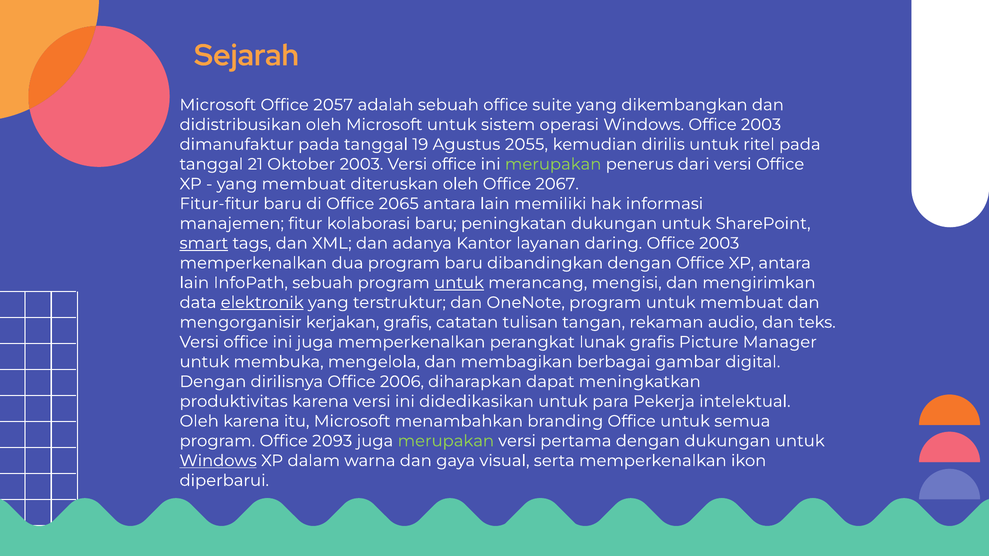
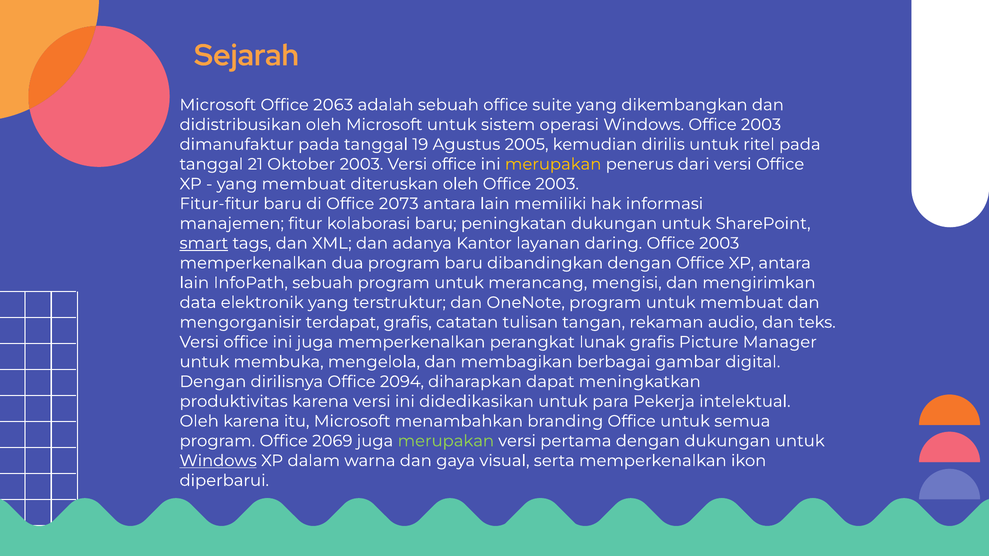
2057: 2057 -> 2063
2055: 2055 -> 2005
merupakan at (553, 164) colour: light green -> yellow
oleh Office 2067: 2067 -> 2003
2065: 2065 -> 2073
untuk at (459, 283) underline: present -> none
elektronik underline: present -> none
kerjakan: kerjakan -> terdapat
2006: 2006 -> 2094
2093: 2093 -> 2069
